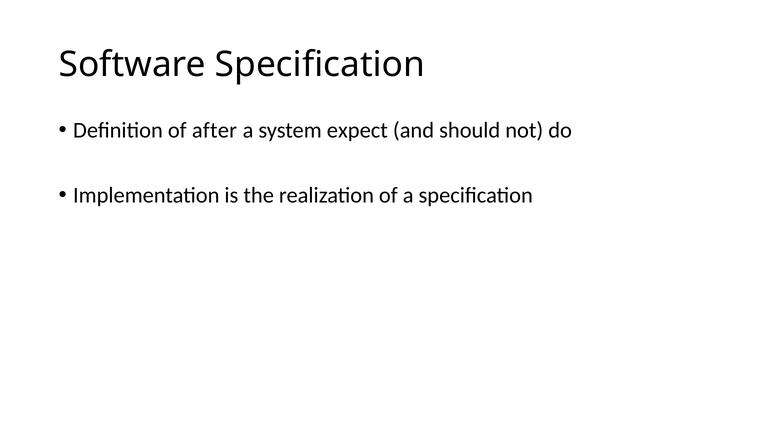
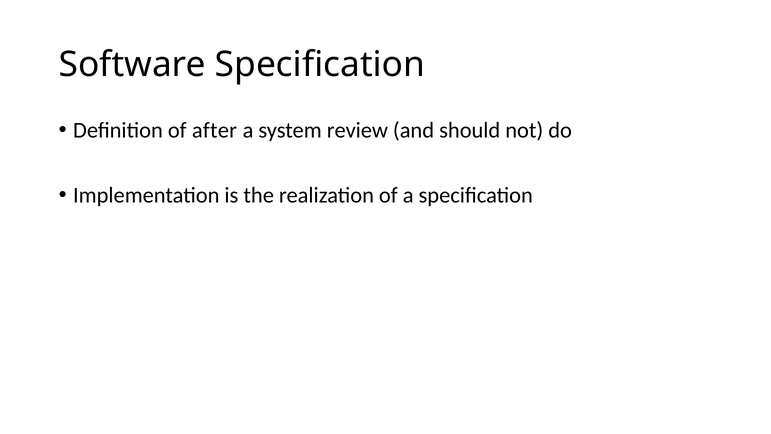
expect: expect -> review
